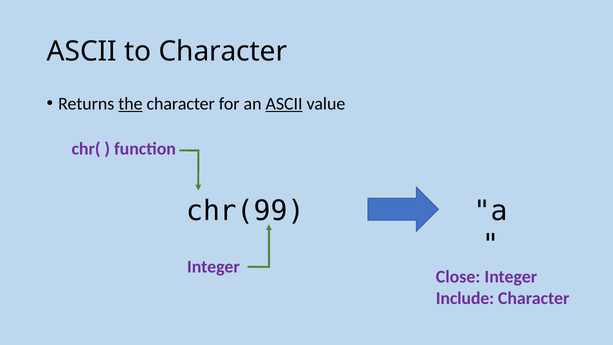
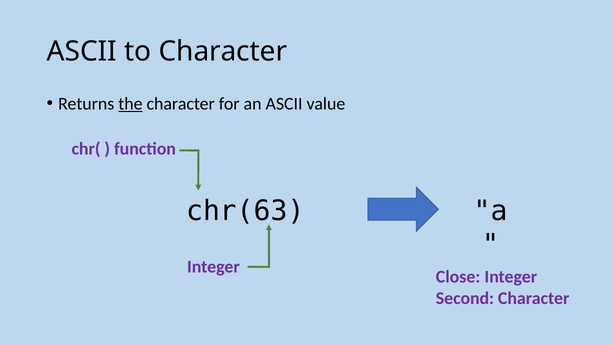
ASCII at (284, 104) underline: present -> none
chr(99: chr(99 -> chr(63
Include: Include -> Second
